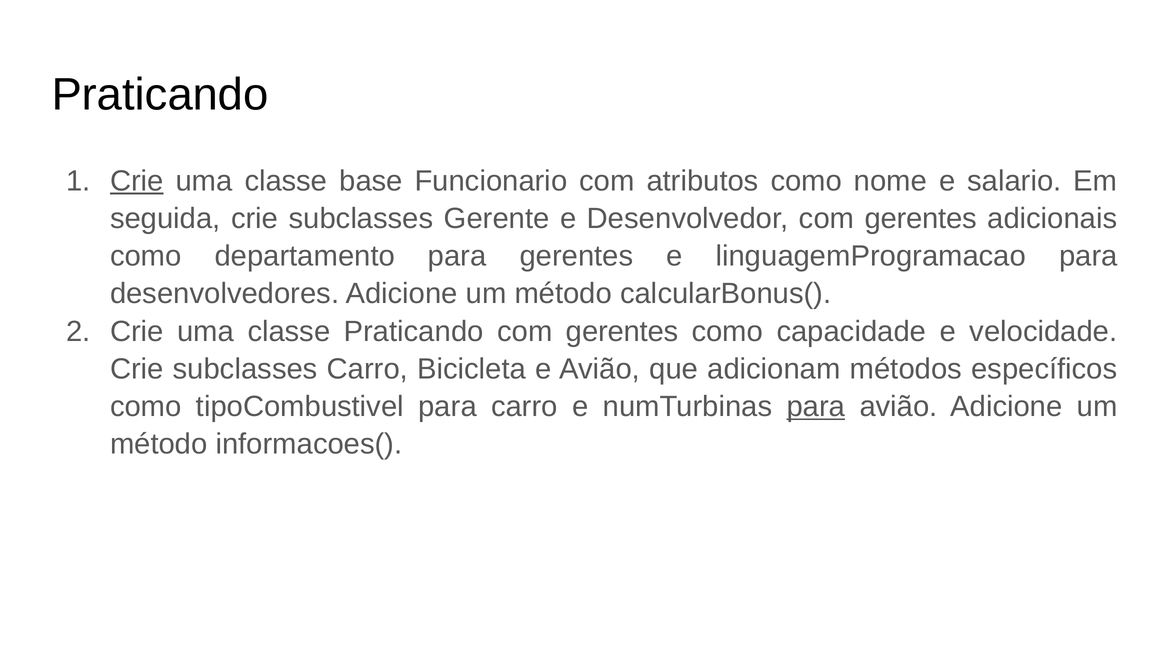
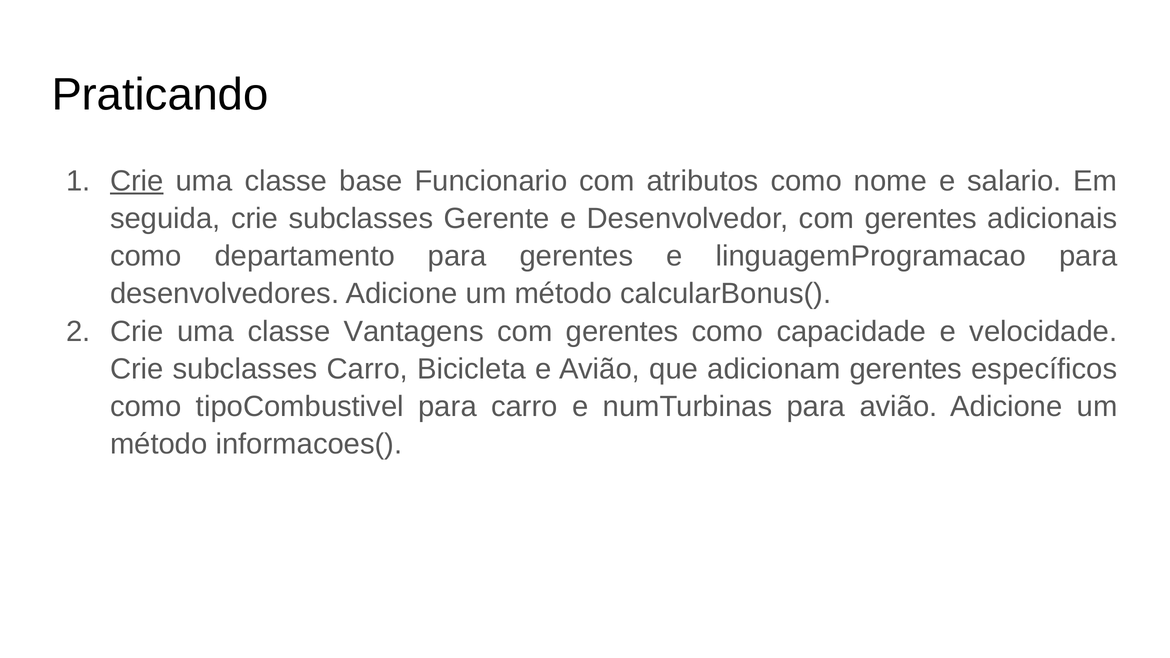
classe Praticando: Praticando -> Vantagens
adicionam métodos: métodos -> gerentes
para at (816, 407) underline: present -> none
